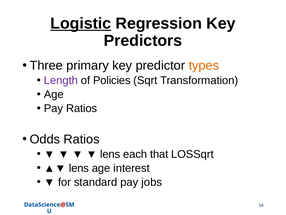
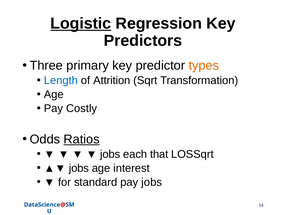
Length colour: purple -> blue
Policies: Policies -> Attrition
Pay Ratios: Ratios -> Costly
Ratios at (82, 139) underline: none -> present
lens at (110, 154): lens -> jobs
lens at (79, 168): lens -> jobs
